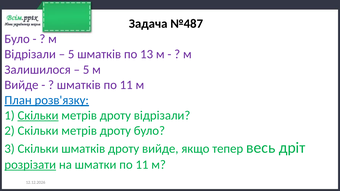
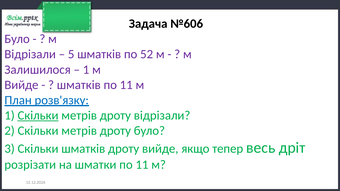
№487: №487 -> №606
13: 13 -> 52
5 at (86, 70): 5 -> 1
розрізати underline: present -> none
